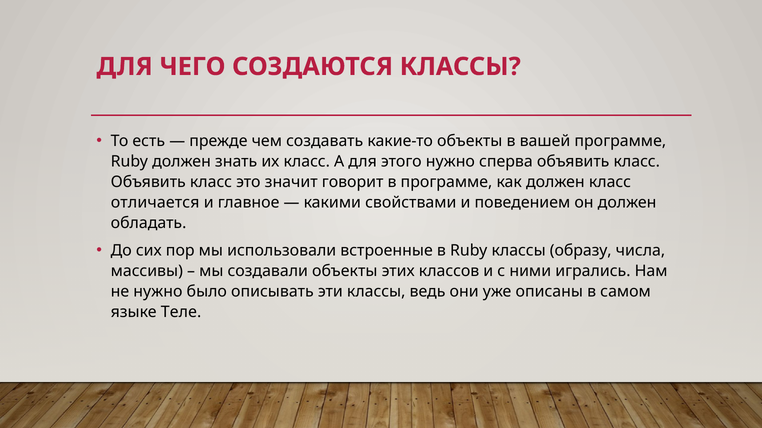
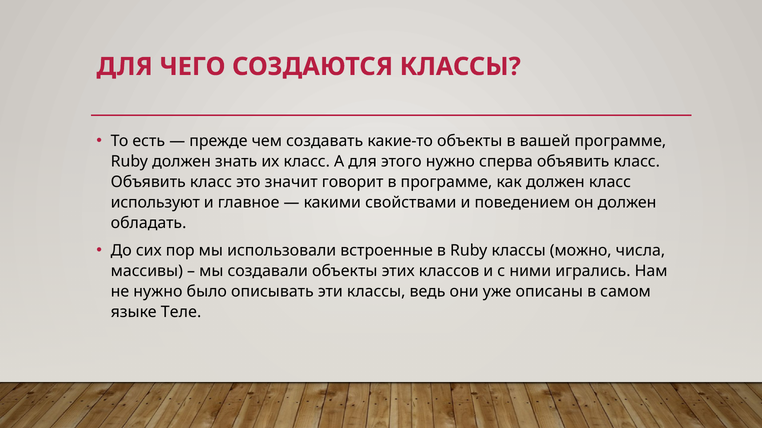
отличается: отличается -> используют
образу: образу -> можно
